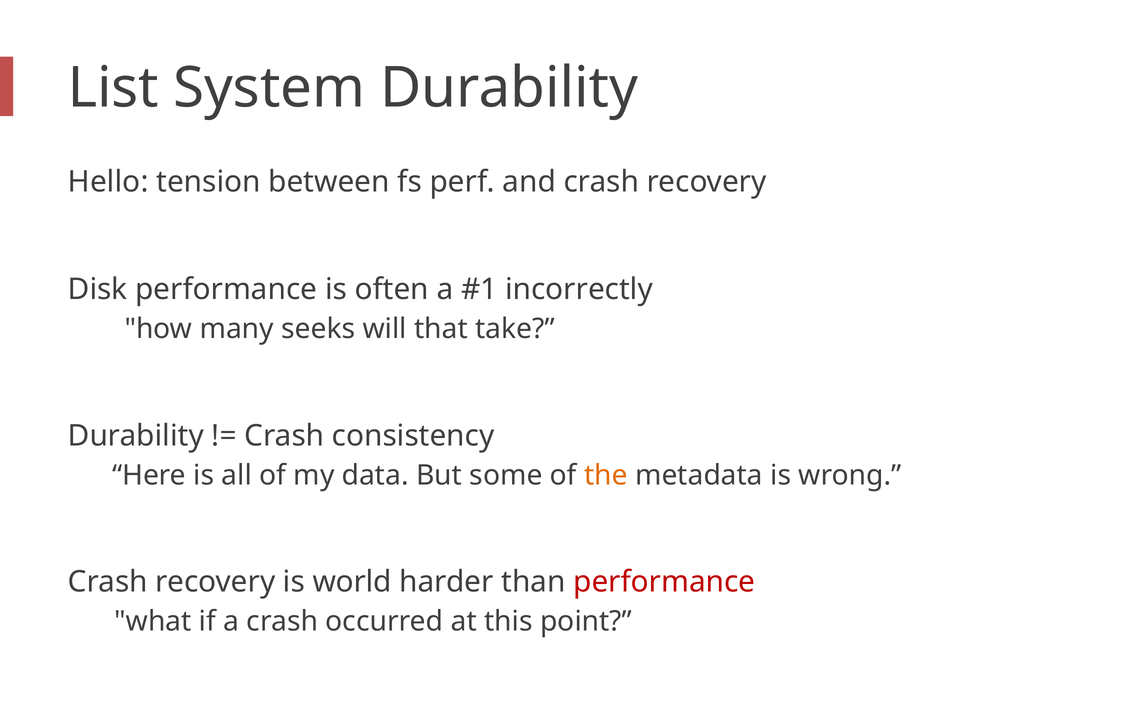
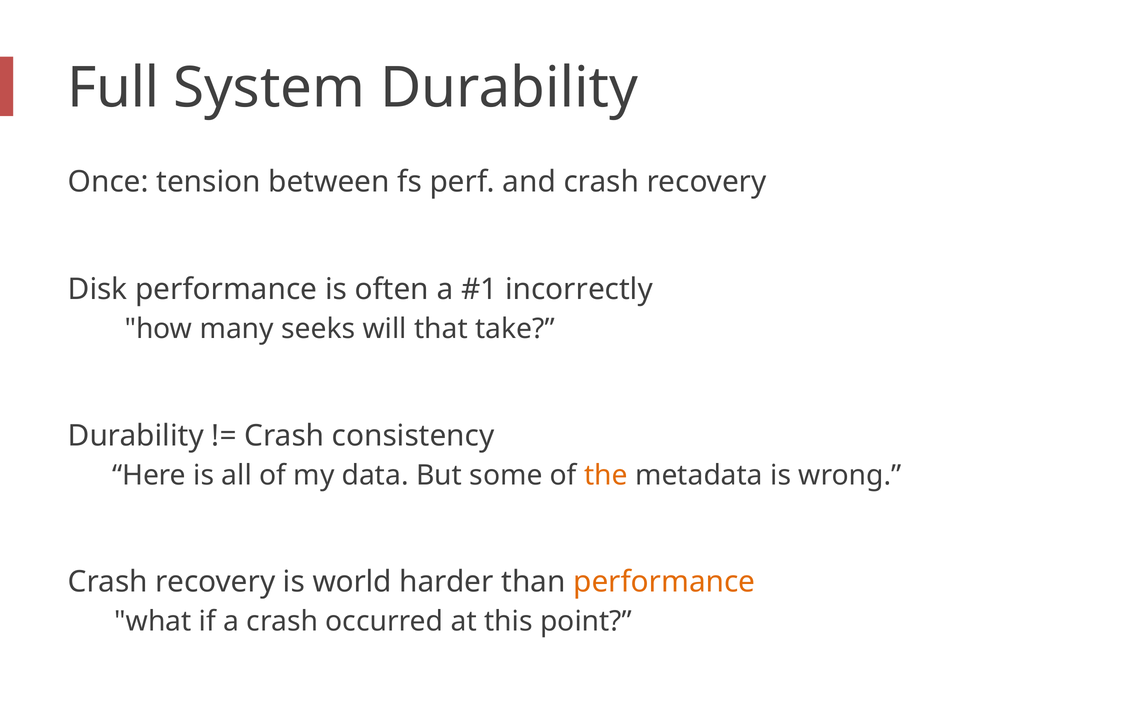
List: List -> Full
Hello: Hello -> Once
performance at (664, 581) colour: red -> orange
